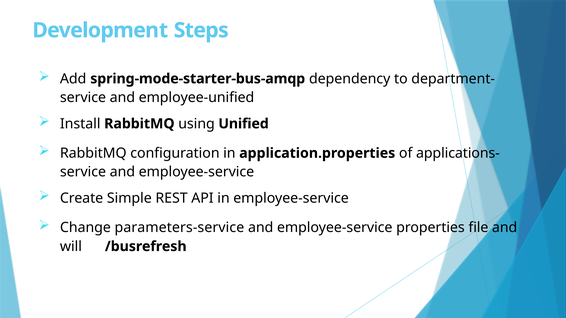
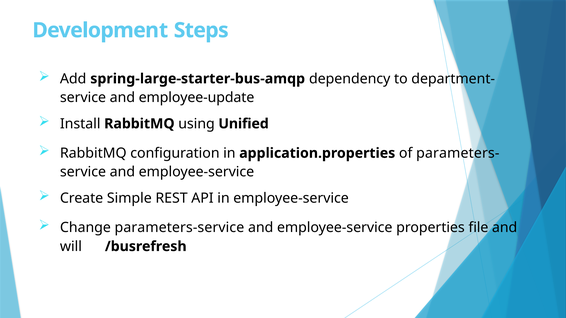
spring-mode-starter-bus-amqp: spring-mode-starter-bus-amqp -> spring-large-starter-bus-amqp
employee-unified: employee-unified -> employee-update
applications-: applications- -> parameters-
